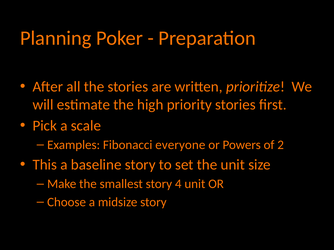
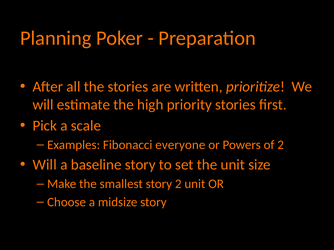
This at (45, 165): This -> Will
story 4: 4 -> 2
